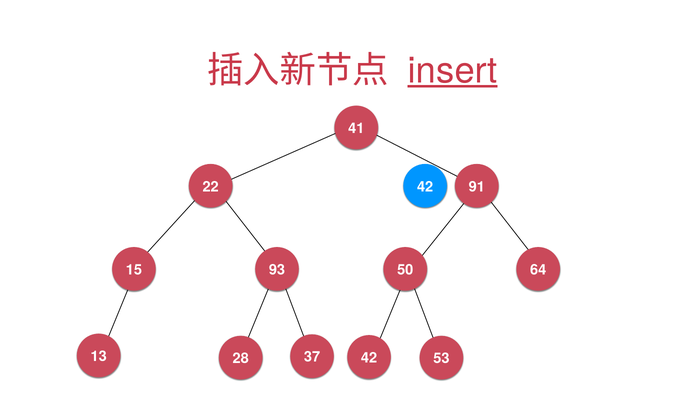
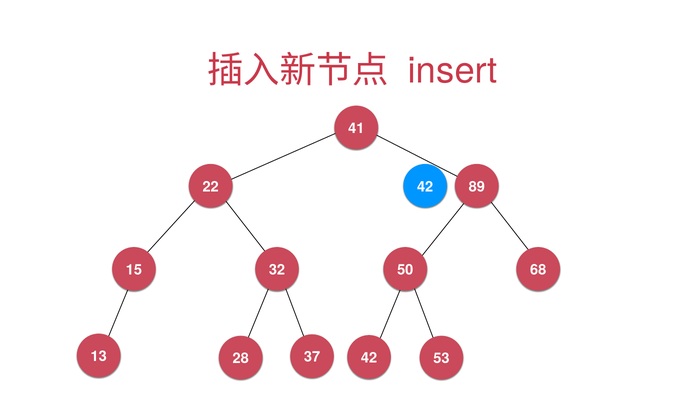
insert underline: present -> none
91: 91 -> 89
93: 93 -> 32
64: 64 -> 68
